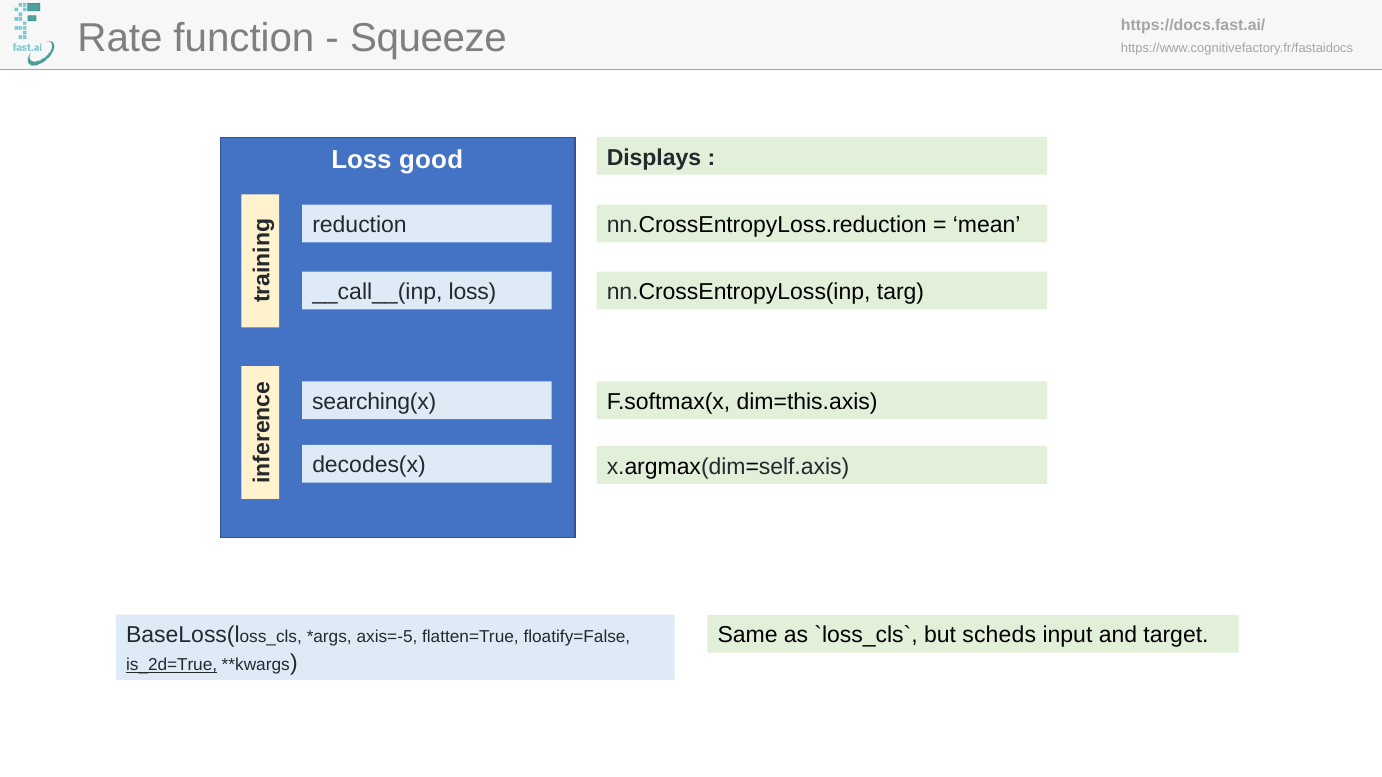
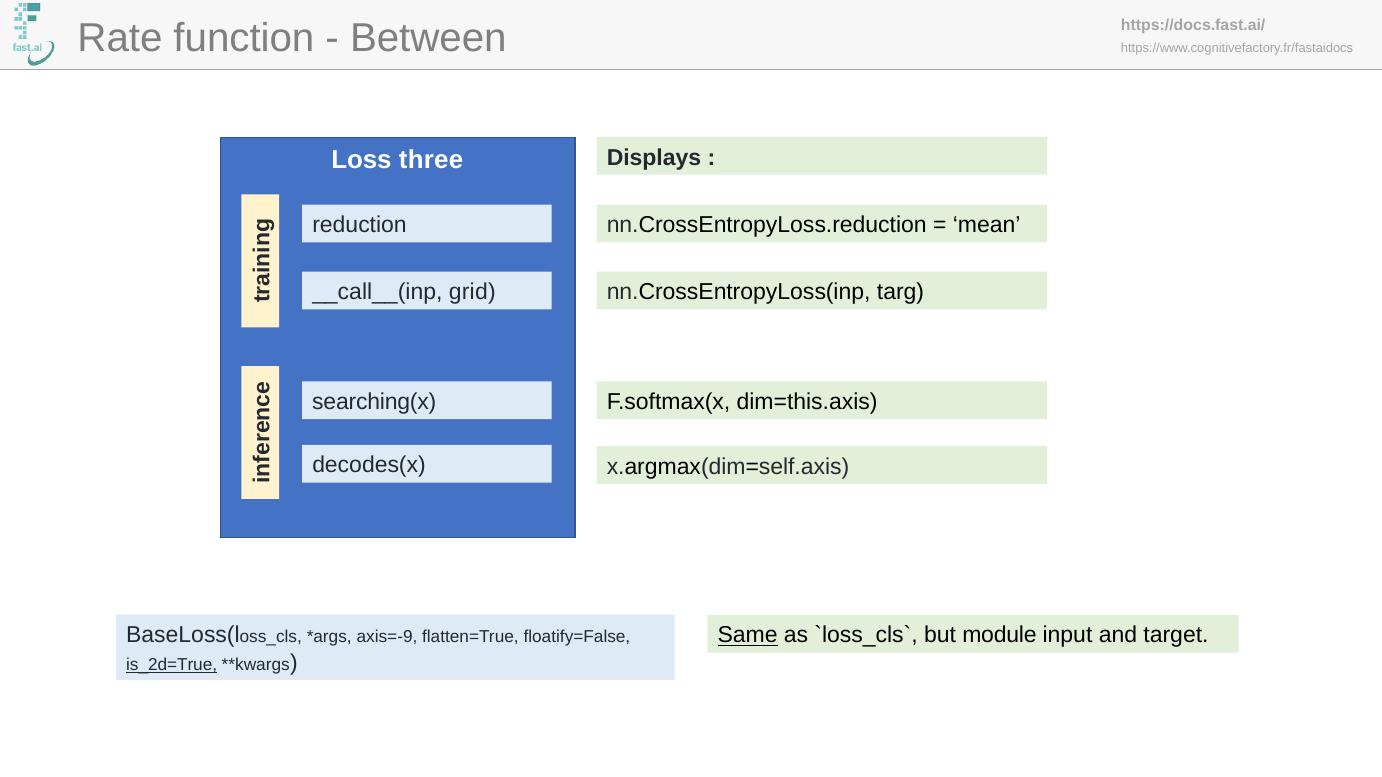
Squeeze: Squeeze -> Between
good: good -> three
__call__(inp loss: loss -> grid
axis=-5: axis=-5 -> axis=-9
Same underline: none -> present
scheds: scheds -> module
